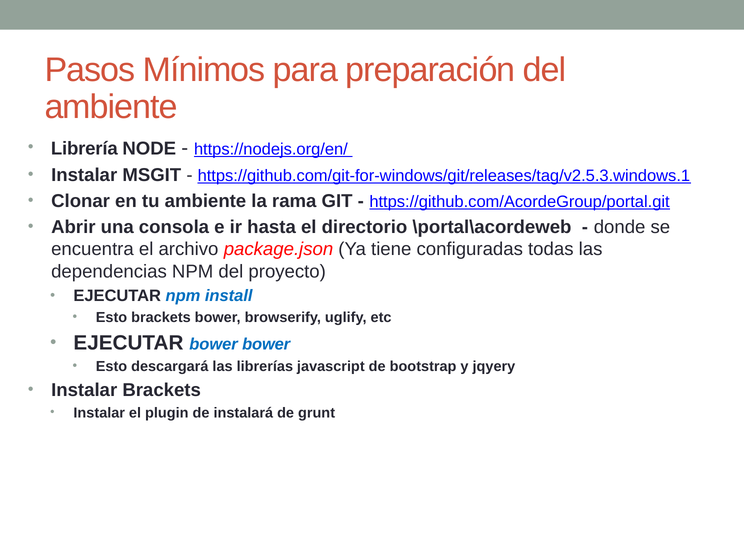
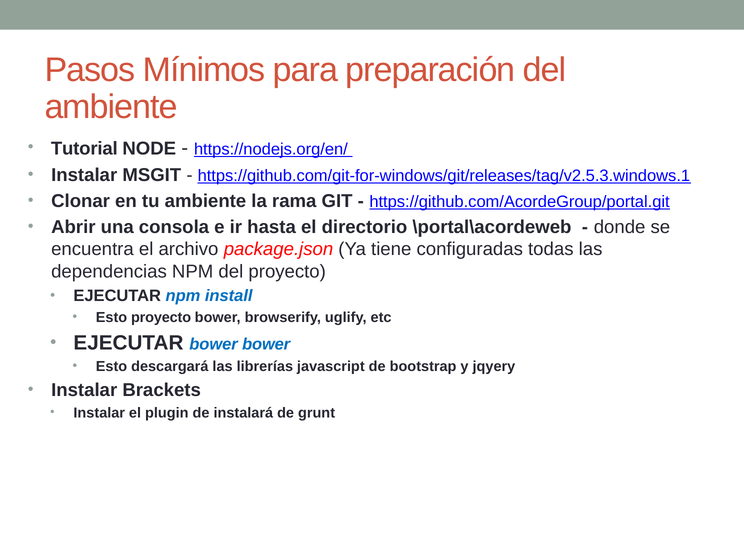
Librería: Librería -> Tutorial
Esto brackets: brackets -> proyecto
